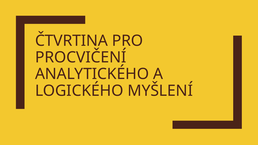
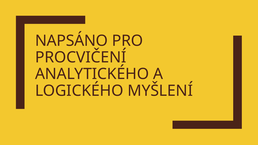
ČTVRTINA: ČTVRTINA -> NAPSÁNO
